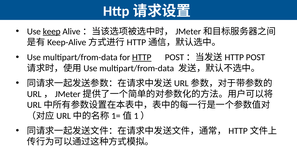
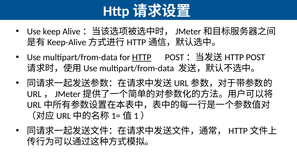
keep underline: present -> none
